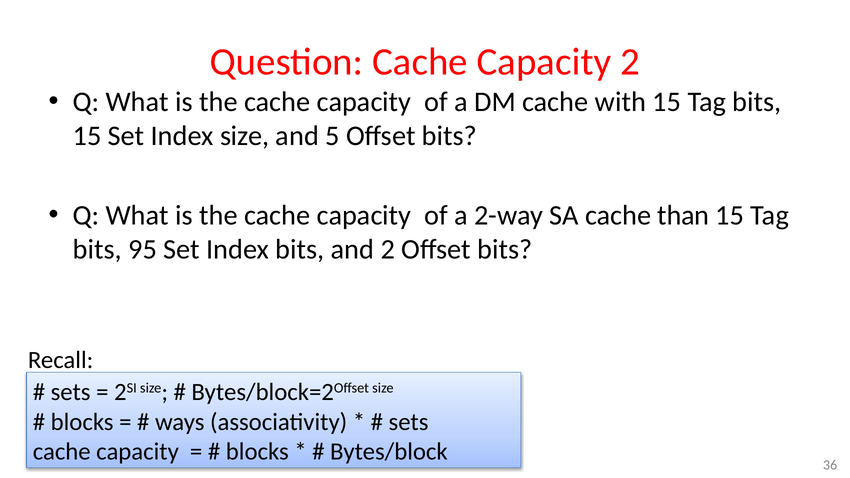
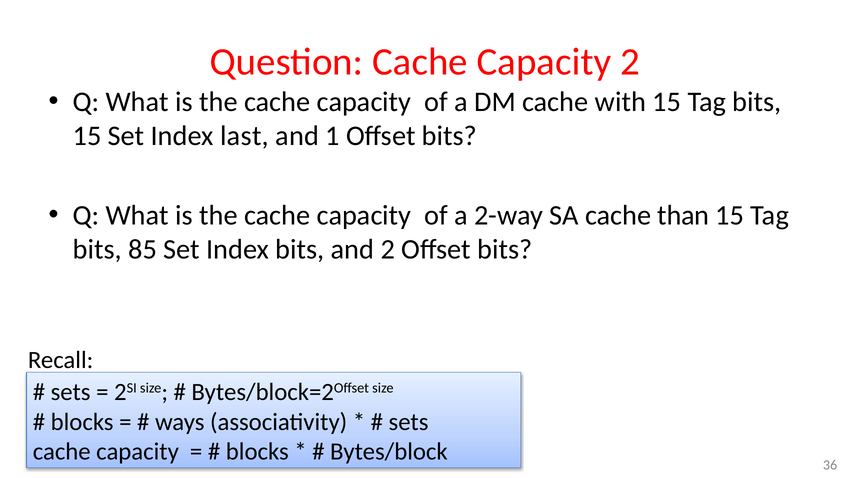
Index size: size -> last
5: 5 -> 1
95: 95 -> 85
